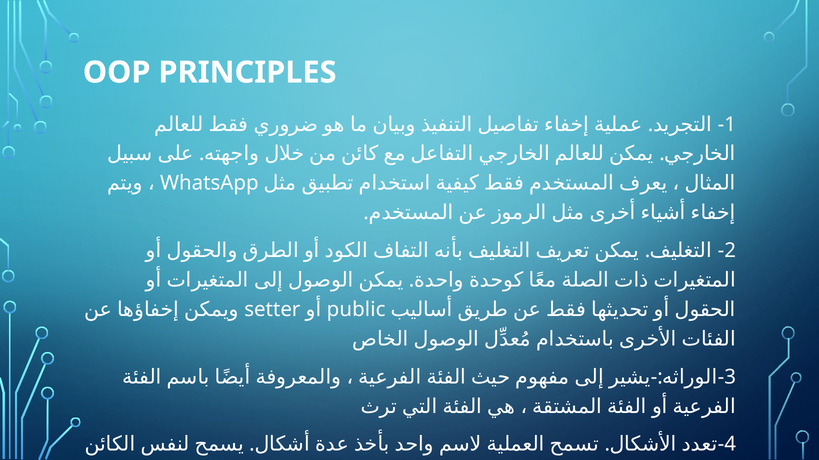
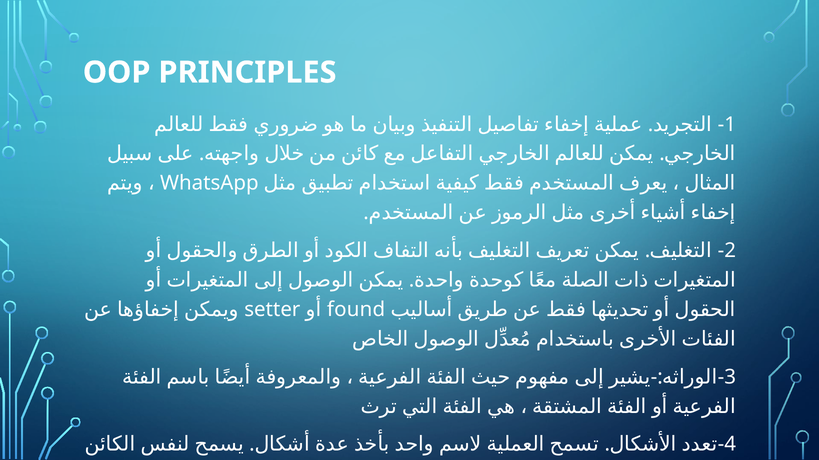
public: public -> found
